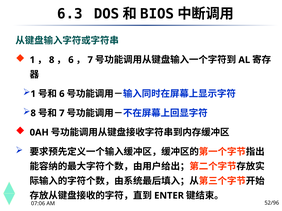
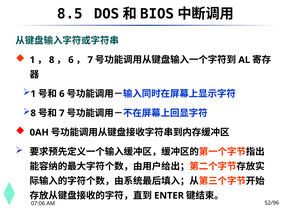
6.3: 6.3 -> 8.5
